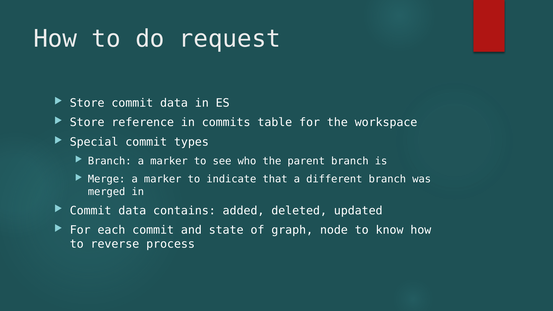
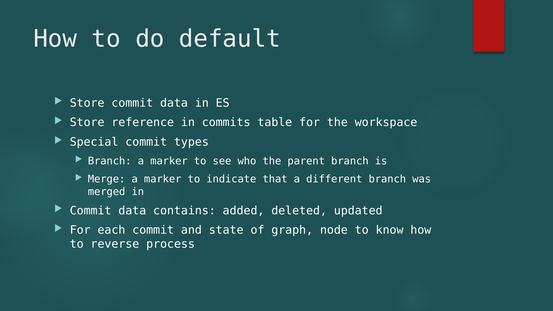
request: request -> default
